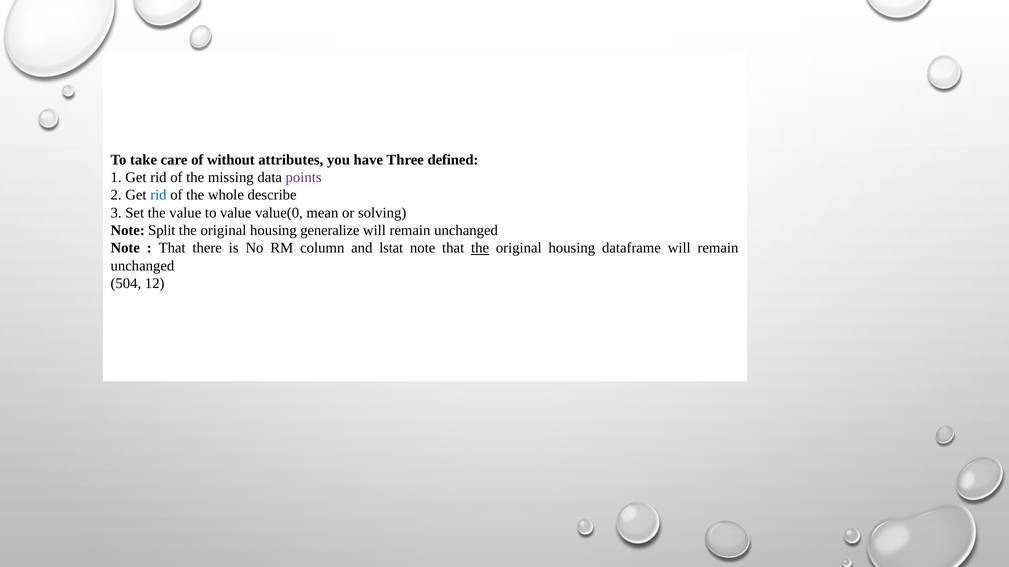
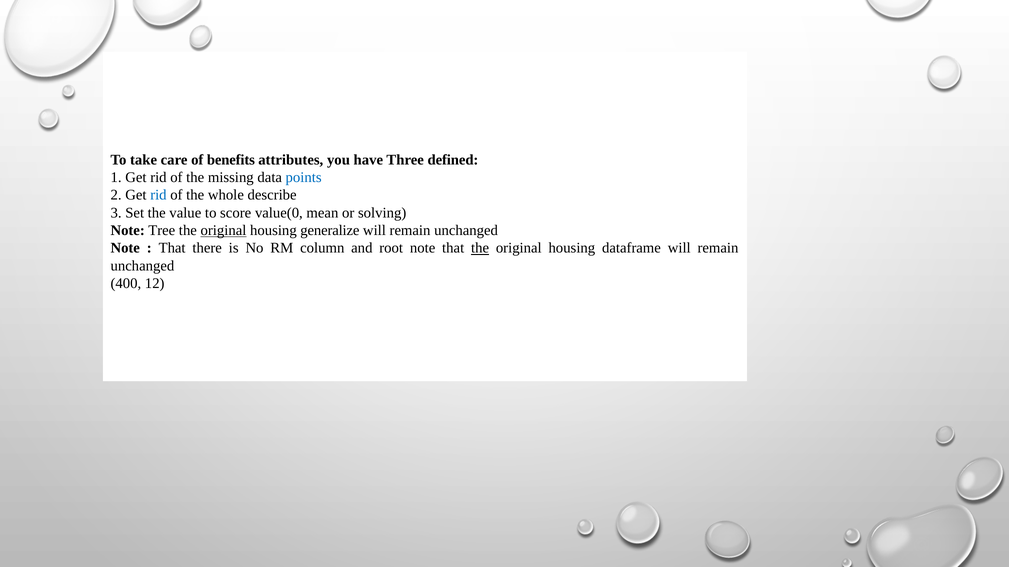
without: without -> benefits
points colour: purple -> blue
to value: value -> score
Split: Split -> Tree
original at (223, 231) underline: none -> present
lstat: lstat -> root
504: 504 -> 400
